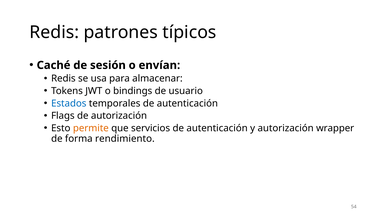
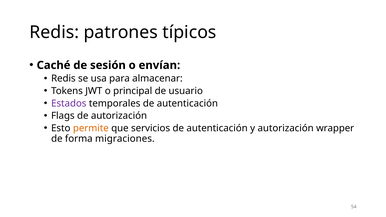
bindings: bindings -> principal
Estados colour: blue -> purple
rendimiento: rendimiento -> migraciones
